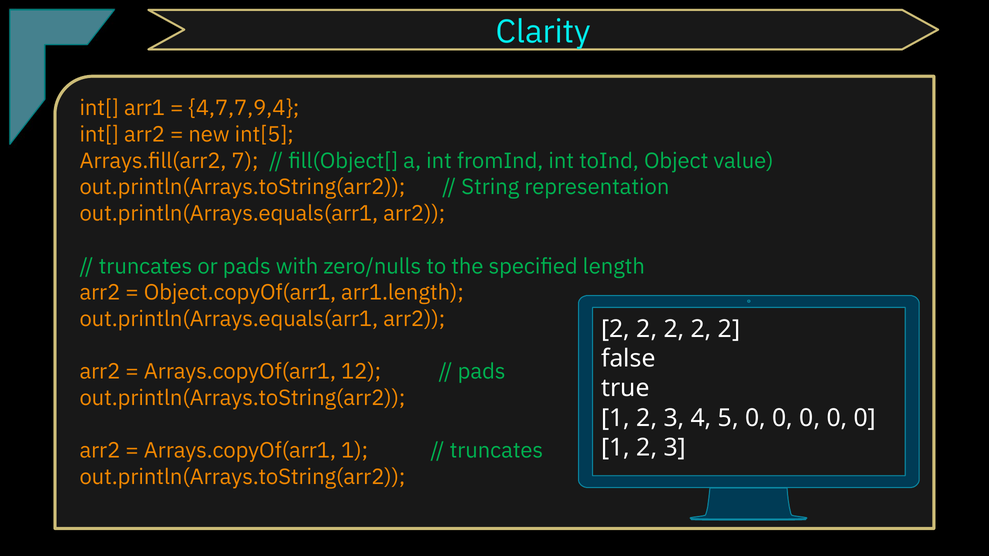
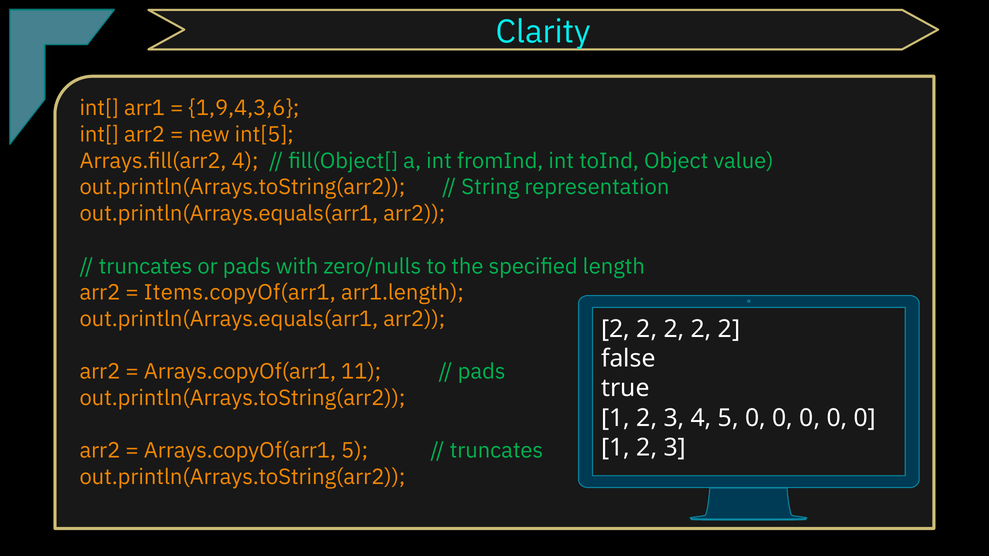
4,7,7,9,4: 4,7,7,9,4 -> 1,9,4,3,6
Arrays.fill(arr2 7: 7 -> 4
Object.copyOf(arr1: Object.copyOf(arr1 -> Items.copyOf(arr1
12: 12 -> 11
Arrays.copyOf(arr1 1: 1 -> 5
